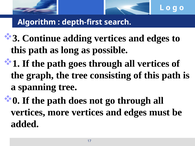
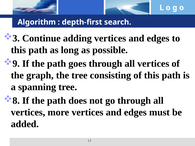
1: 1 -> 9
0: 0 -> 8
